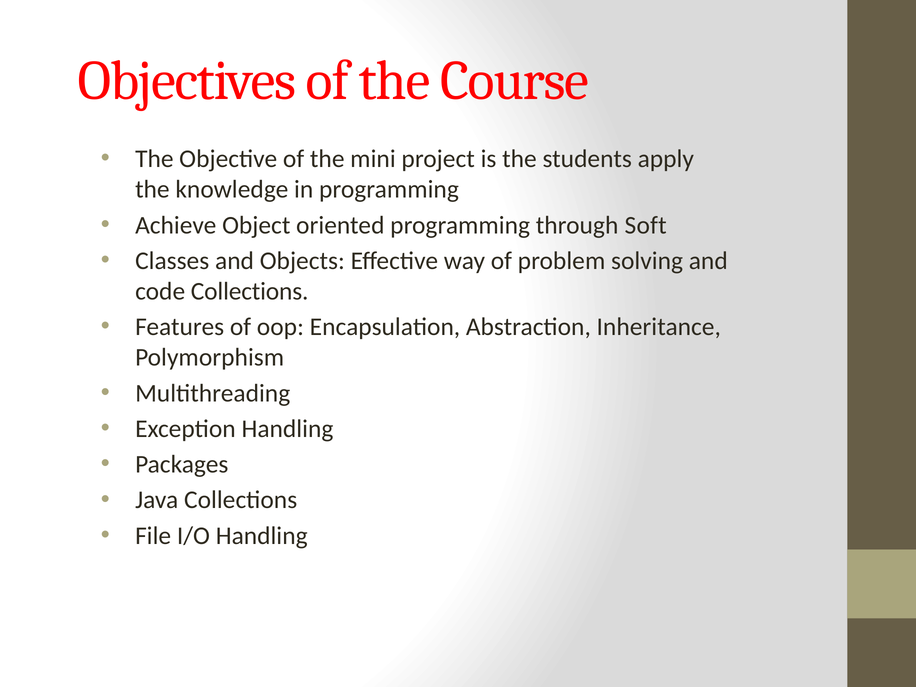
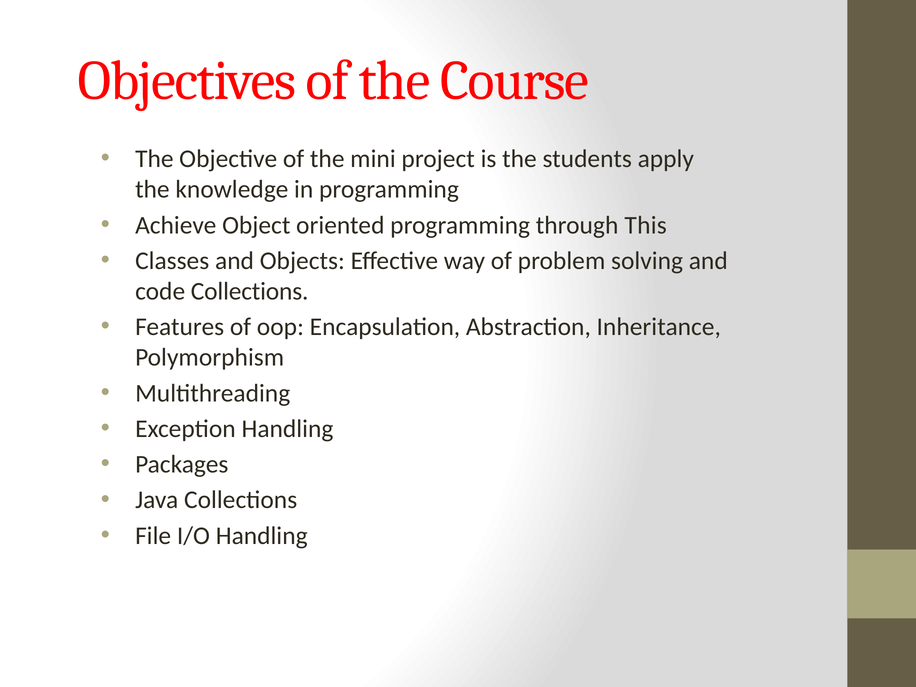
Soft: Soft -> This
